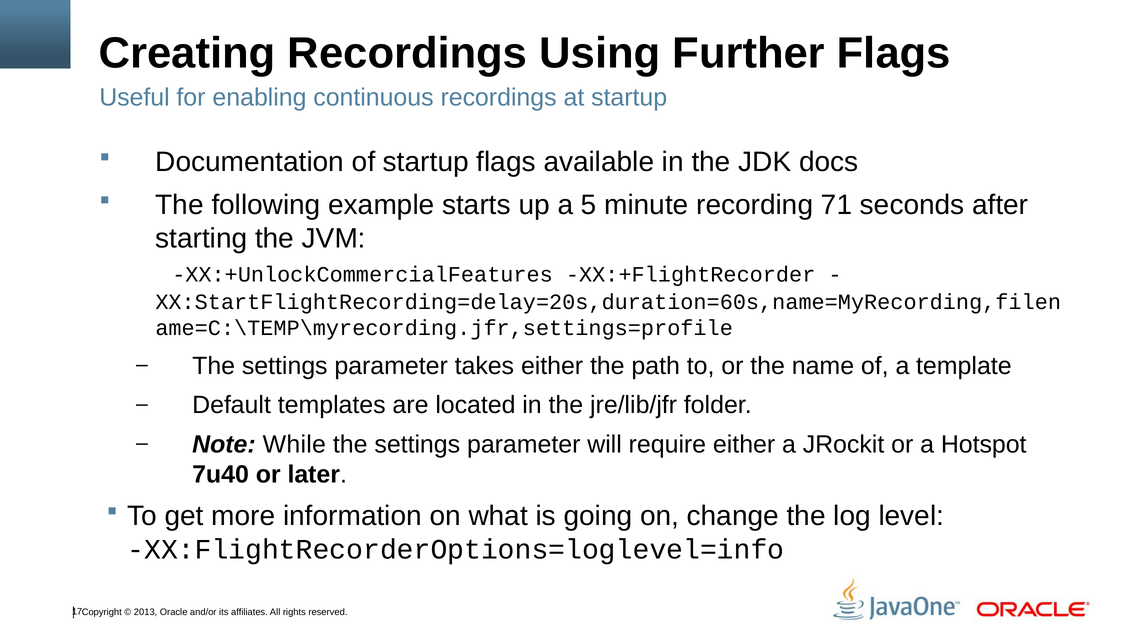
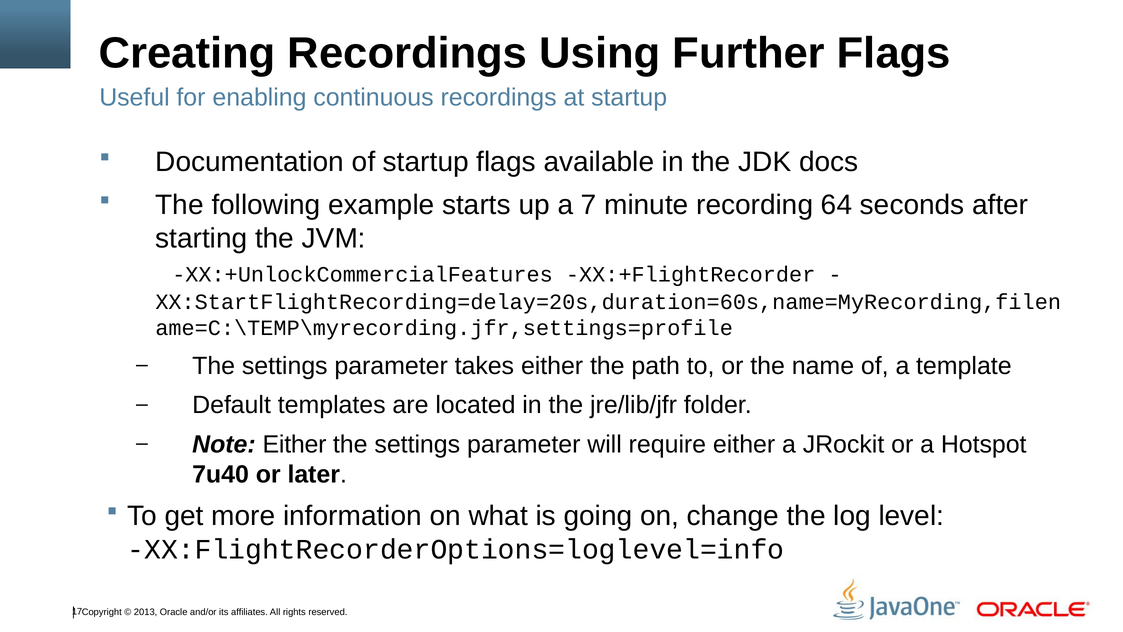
5: 5 -> 7
71: 71 -> 64
Note While: While -> Either
